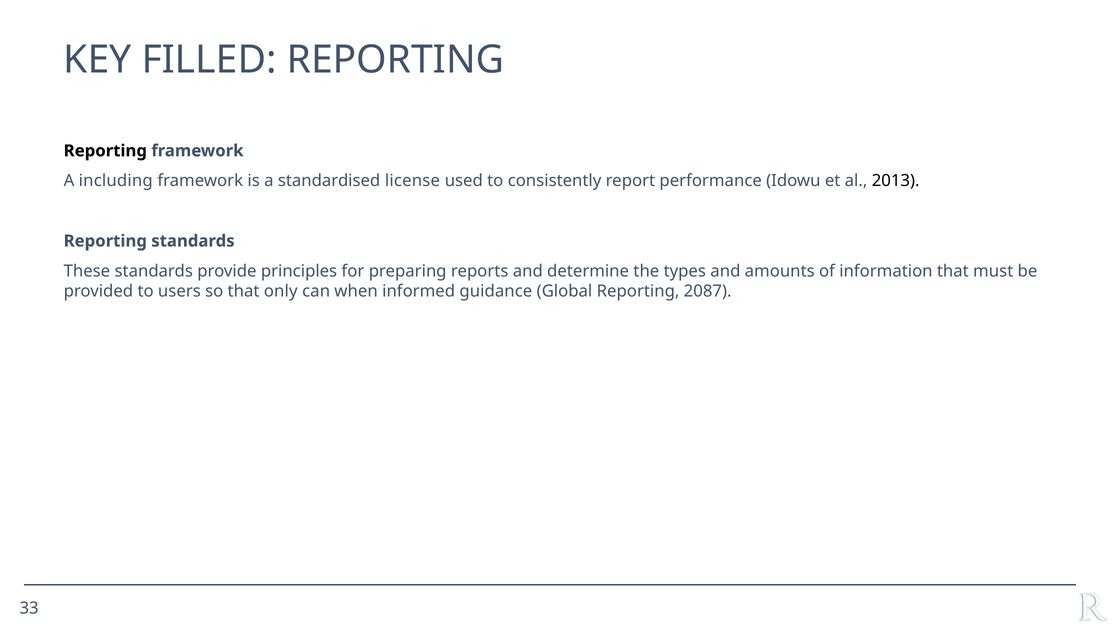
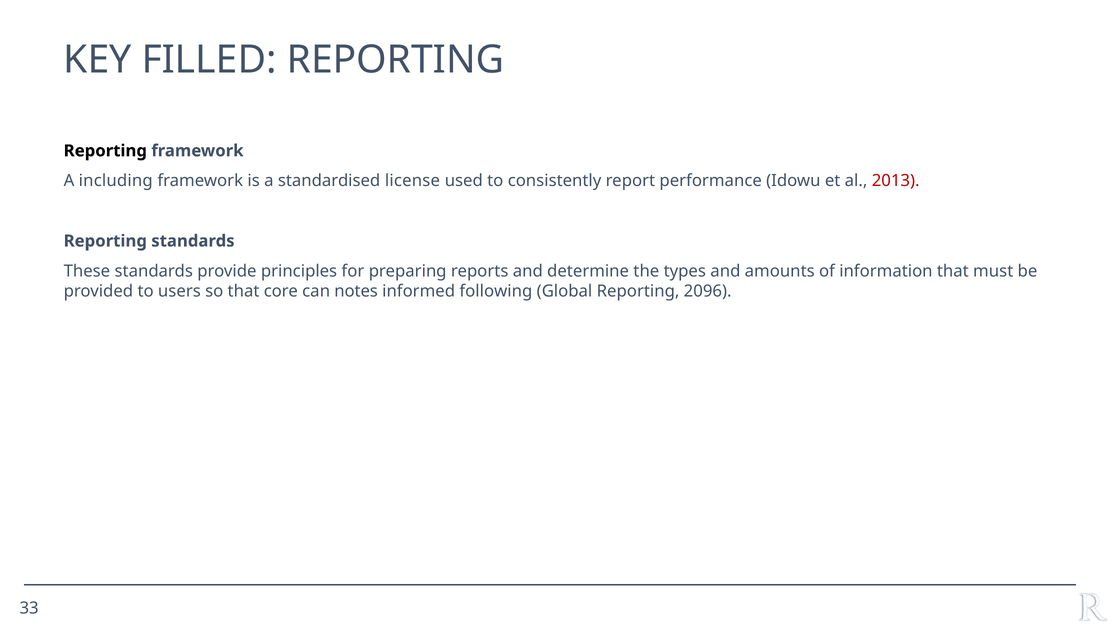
2013 colour: black -> red
only: only -> core
when: when -> notes
guidance: guidance -> following
2087: 2087 -> 2096
